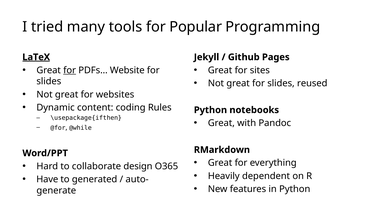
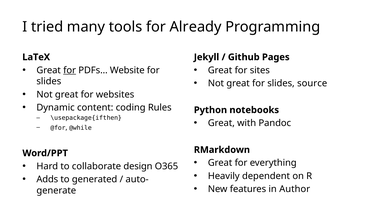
Popular: Popular -> Already
LaTeX underline: present -> none
reused: reused -> source
Have: Have -> Adds
in Python: Python -> Author
